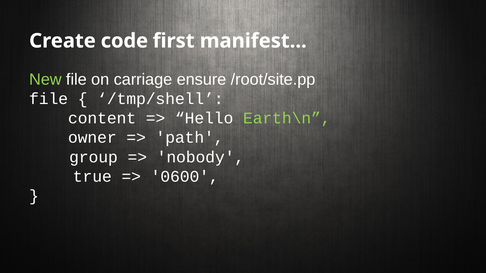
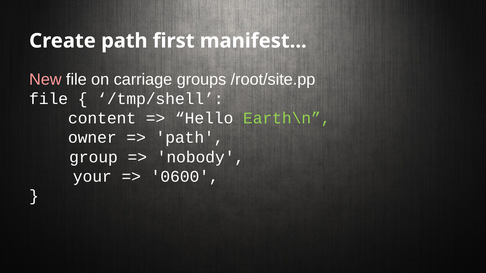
Create code: code -> path
New colour: light green -> pink
ensure: ensure -> groups
true: true -> your
